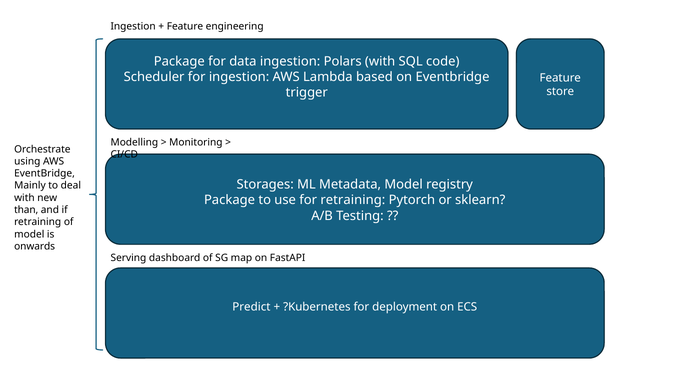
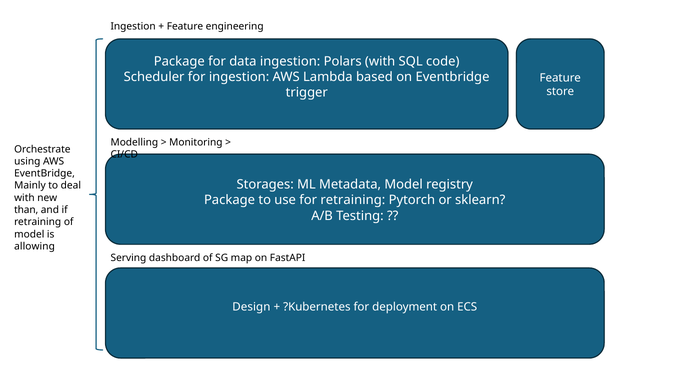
onwards: onwards -> allowing
Predict: Predict -> Design
